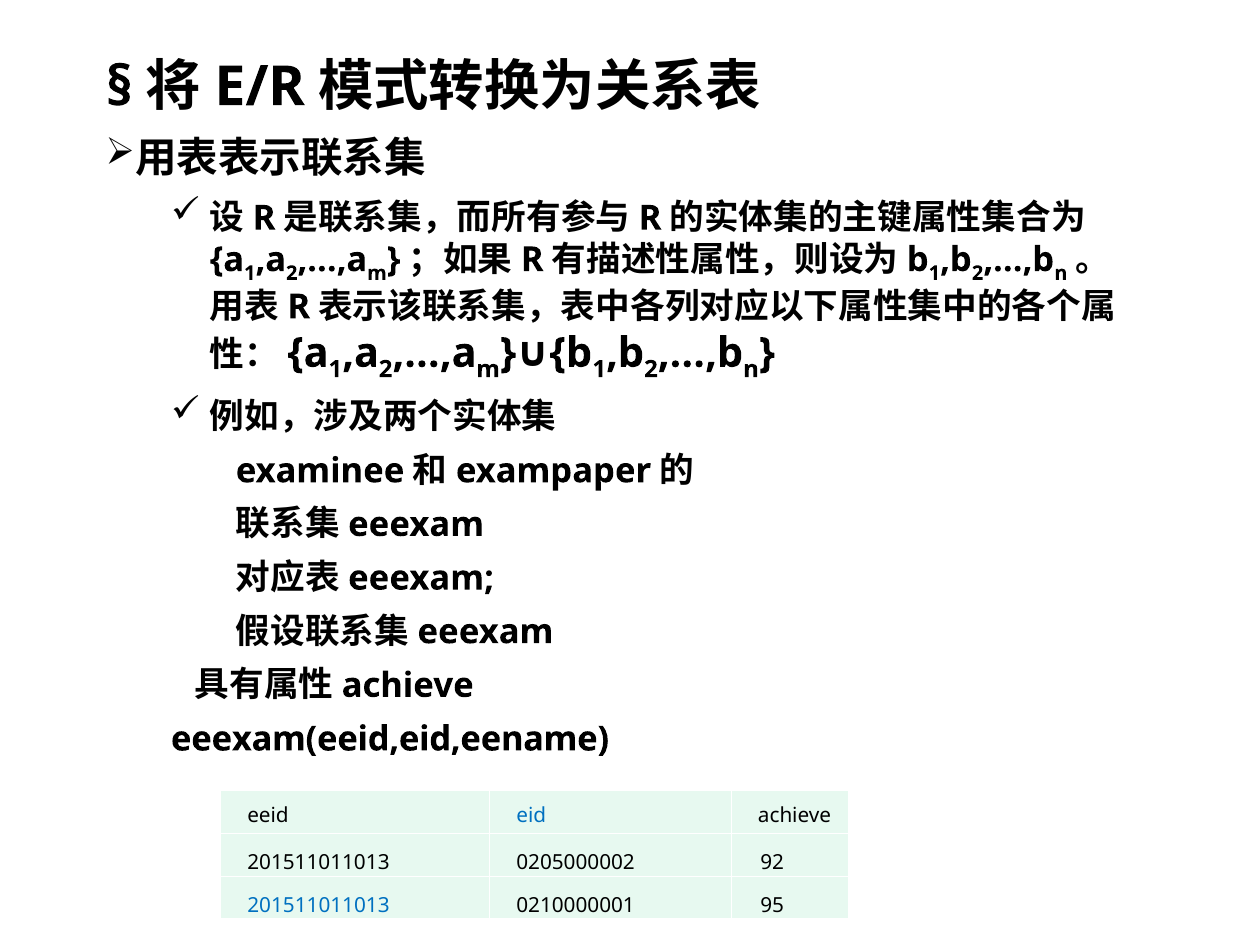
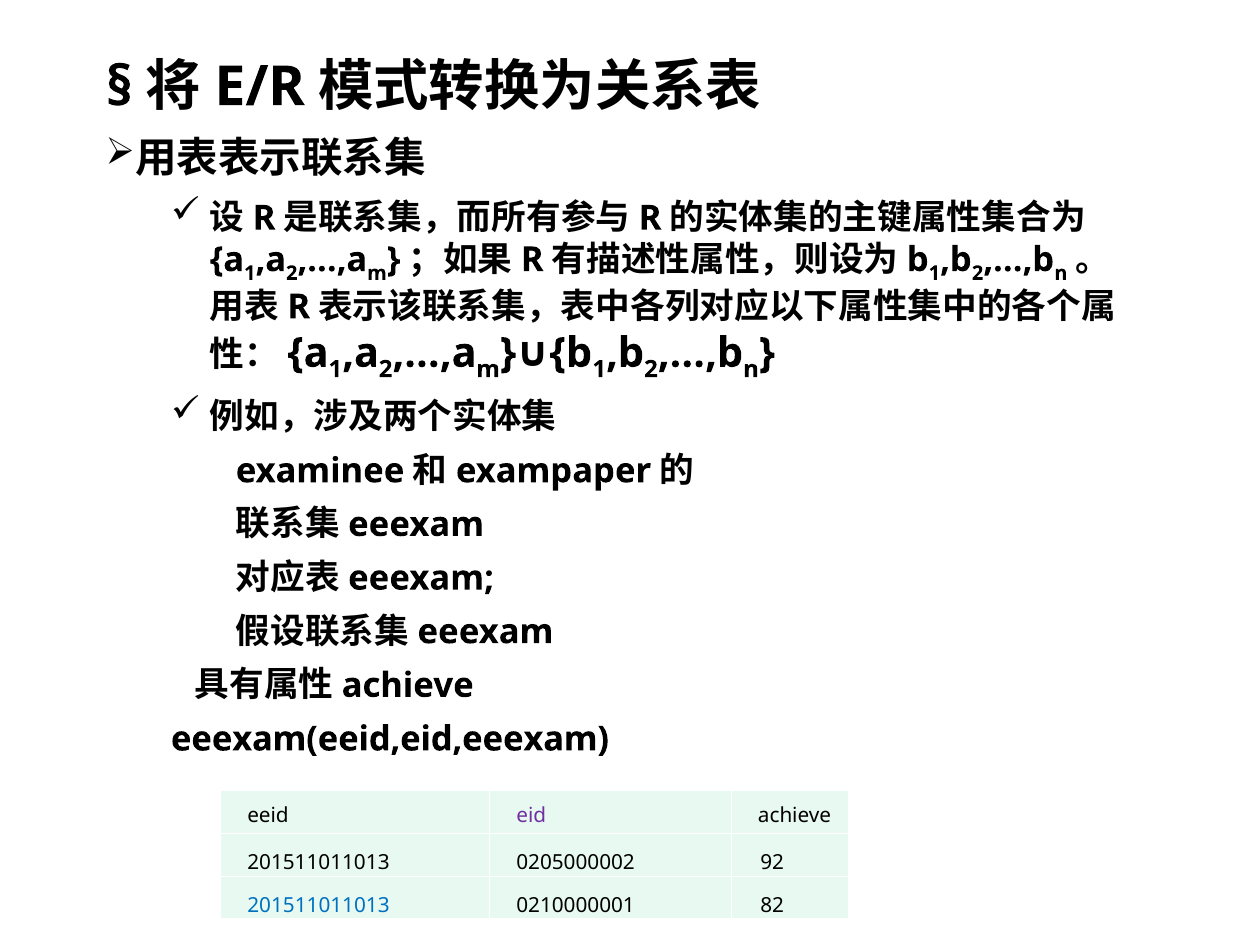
eeexam(eeid,eid,eename: eeexam(eeid,eid,eename -> eeexam(eeid,eid,eeexam
eid colour: blue -> purple
95: 95 -> 82
